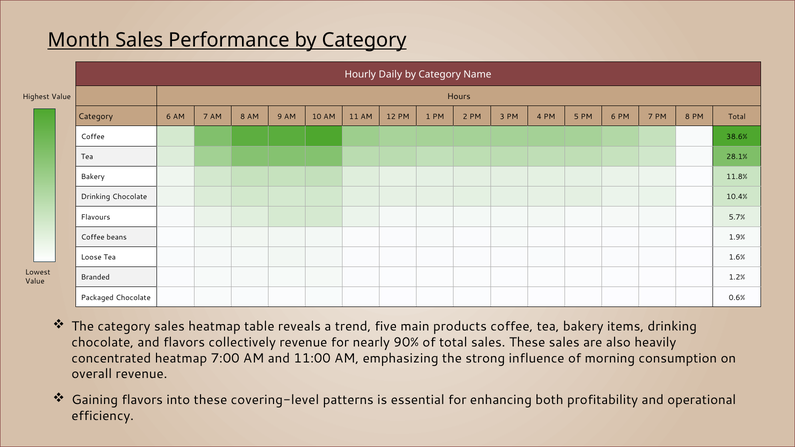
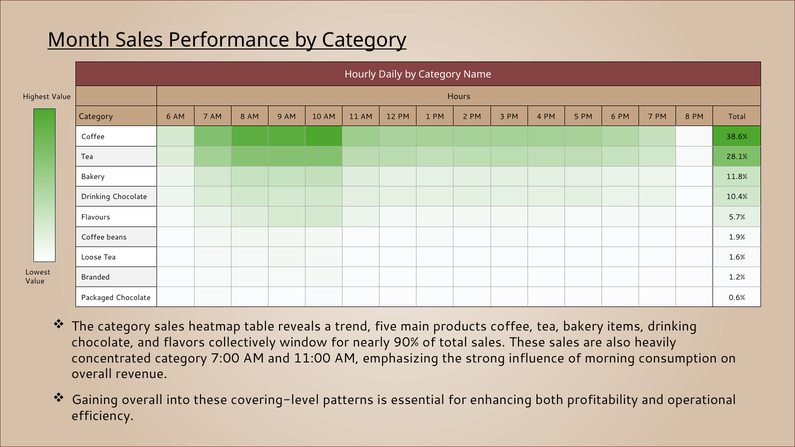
collectively revenue: revenue -> window
concentrated heatmap: heatmap -> category
Gaining flavors: flavors -> overall
